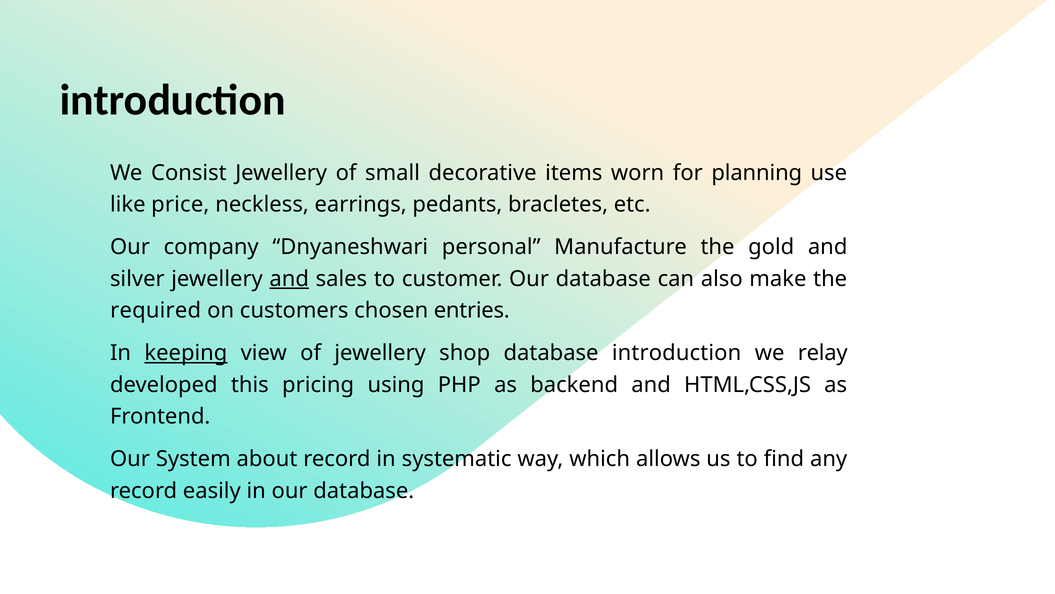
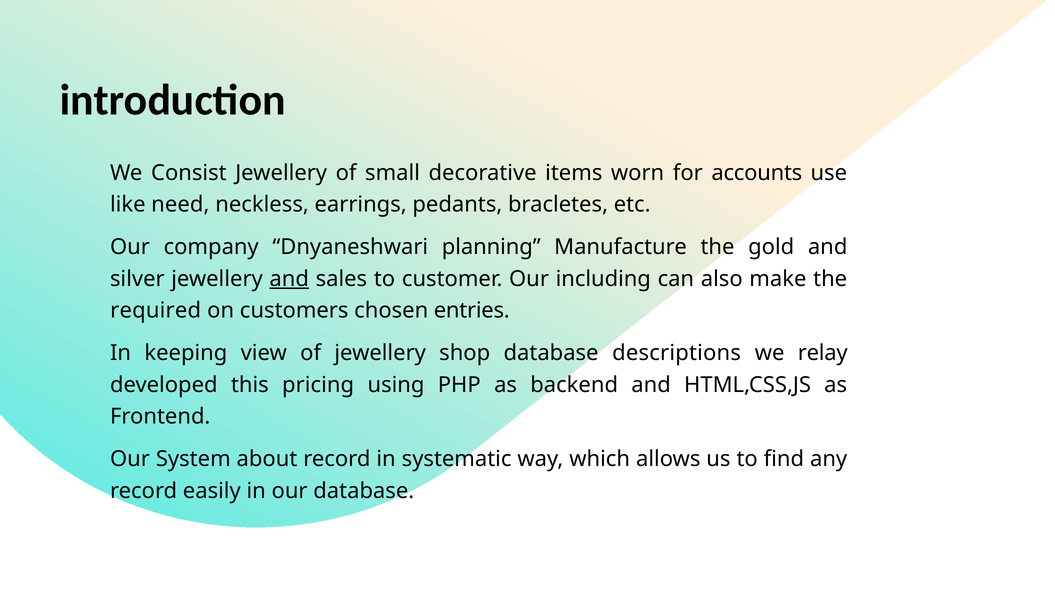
planning: planning -> accounts
price: price -> need
personal: personal -> planning
customer Our database: database -> including
keeping underline: present -> none
database introduction: introduction -> descriptions
